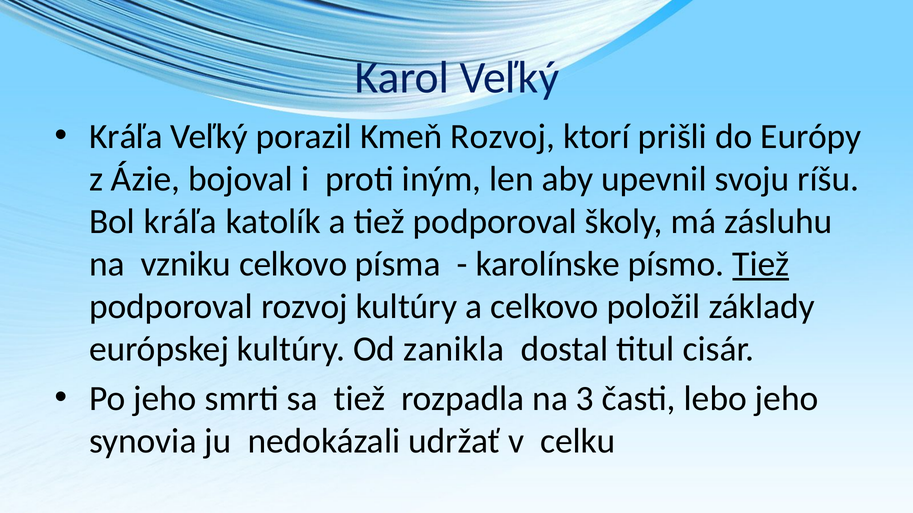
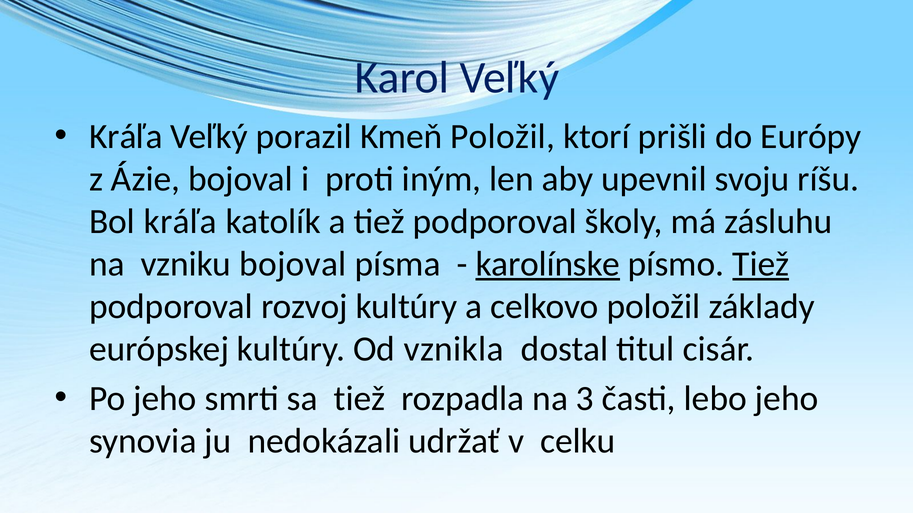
Kmeň Rozvoj: Rozvoj -> Položil
vzniku celkovo: celkovo -> bojoval
karolínske underline: none -> present
zanikla: zanikla -> vznikla
